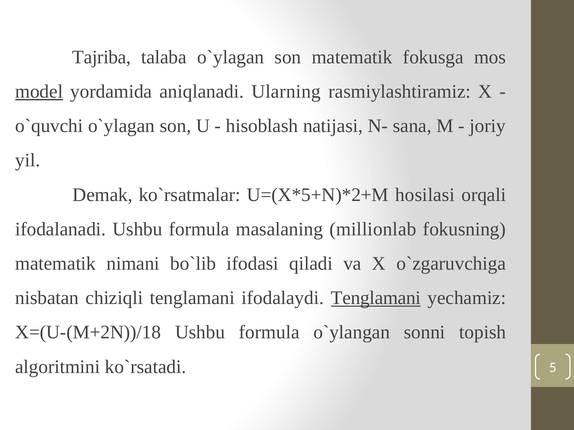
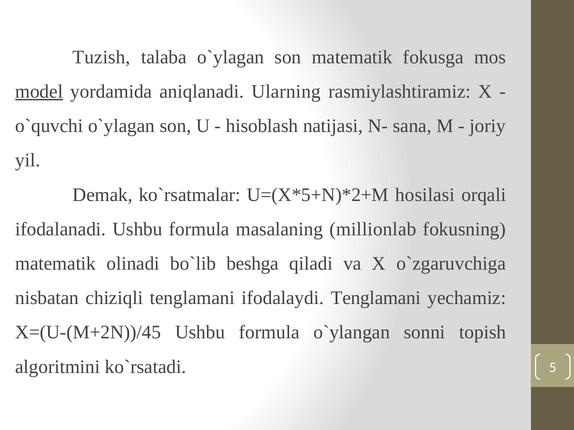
Tajriba: Tajriba -> Tuzish
nimani: nimani -> olinadi
ifodasi: ifodasi -> beshga
Tenglamani at (376, 298) underline: present -> none
X=(U-(M+2N))/18: X=(U-(M+2N))/18 -> X=(U-(M+2N))/45
